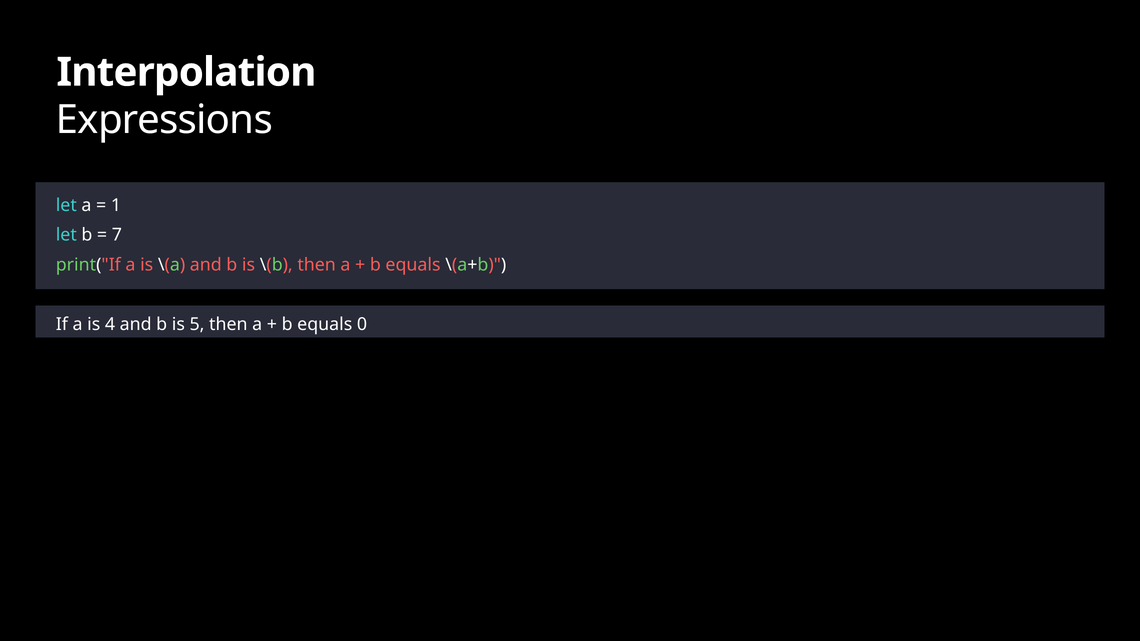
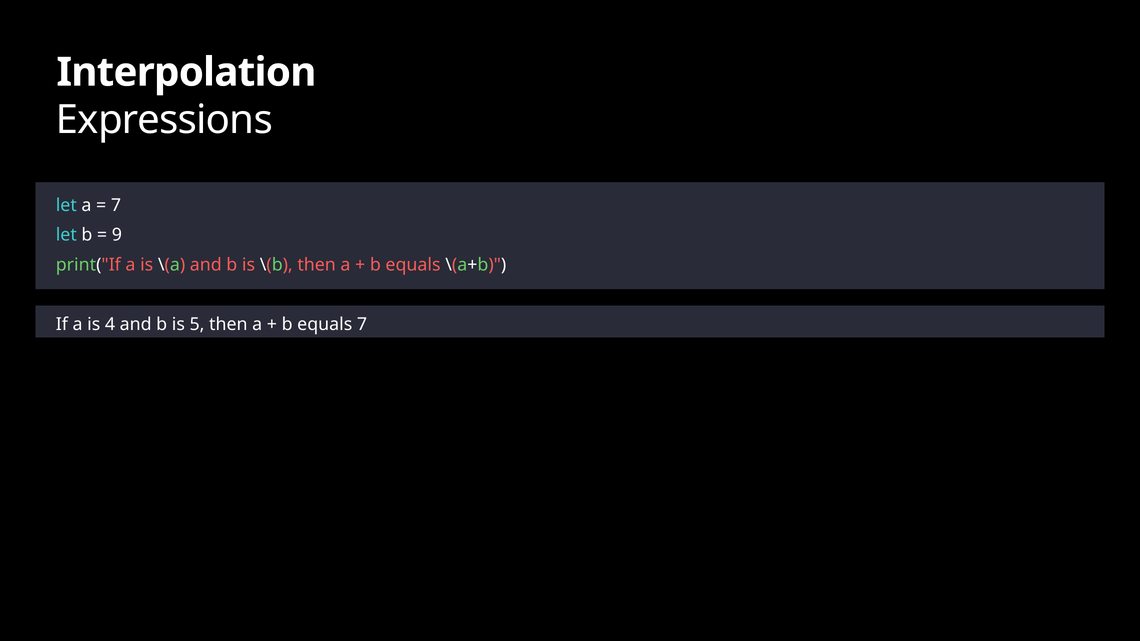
1 at (116, 206): 1 -> 7
7: 7 -> 9
equals 0: 0 -> 7
